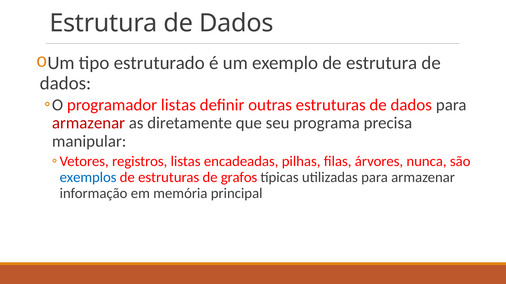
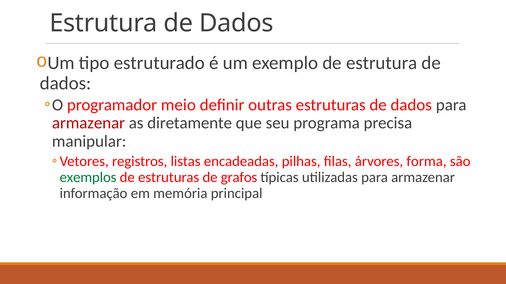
programador listas: listas -> meio
nunca: nunca -> forma
exemplos colour: blue -> green
